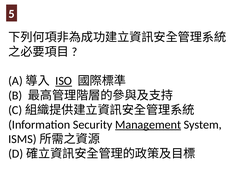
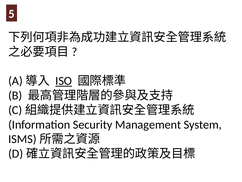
Management underline: present -> none
